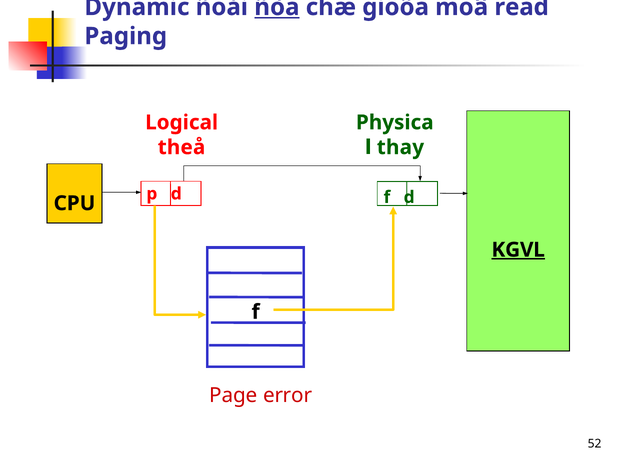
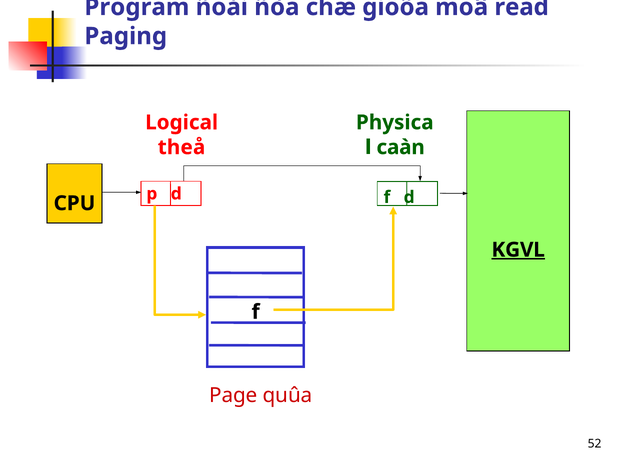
Dynamic: Dynamic -> Program
ñòa underline: present -> none
thay: thay -> caàn
error: error -> quûa
